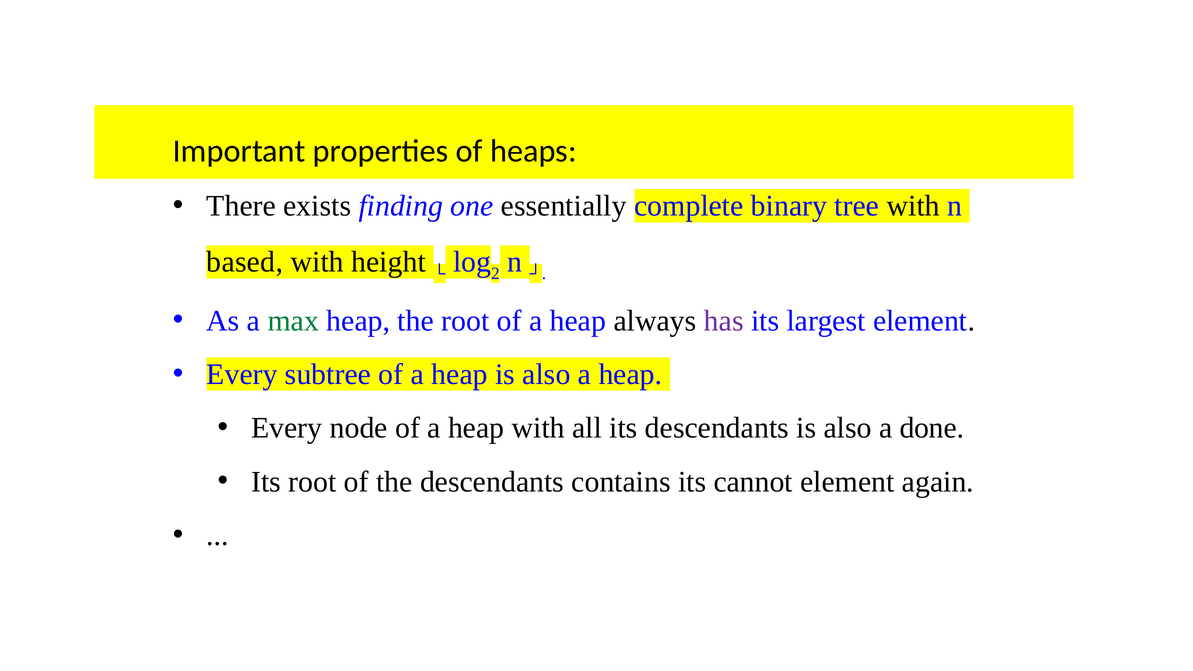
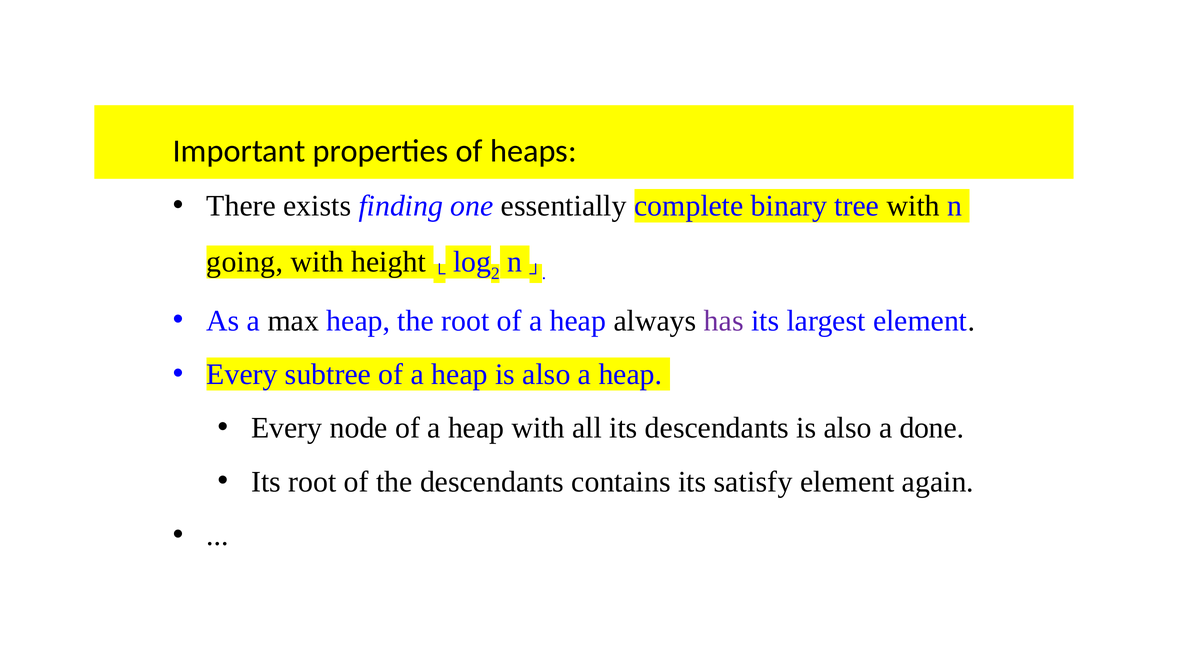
based: based -> going
max colour: green -> black
cannot: cannot -> satisfy
